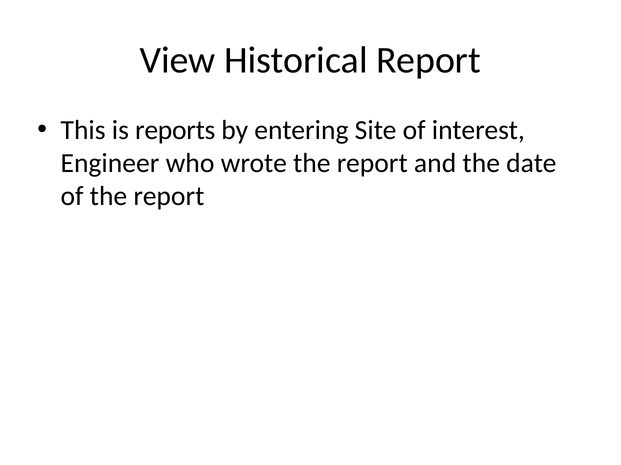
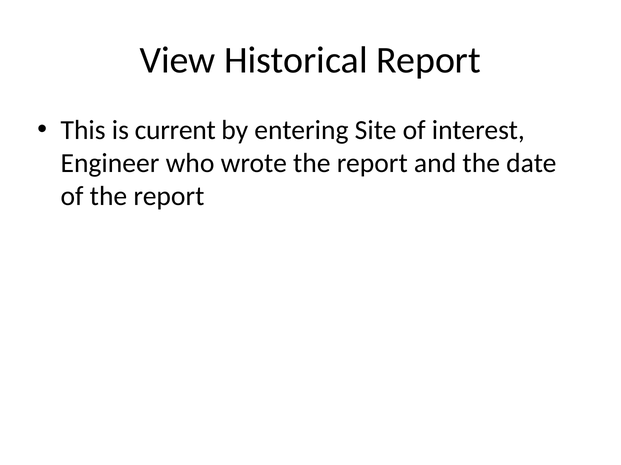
reports: reports -> current
